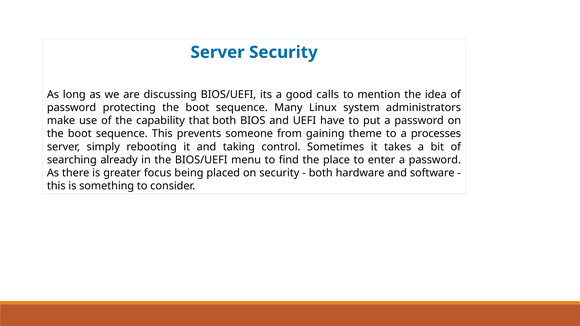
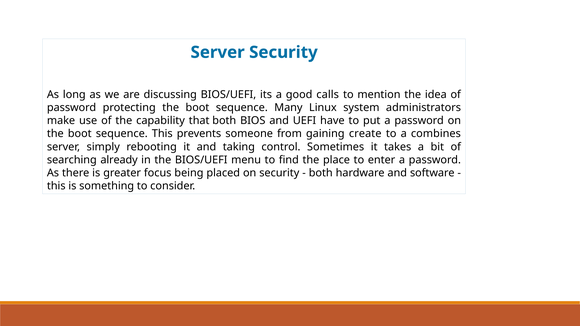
theme: theme -> create
processes: processes -> combines
